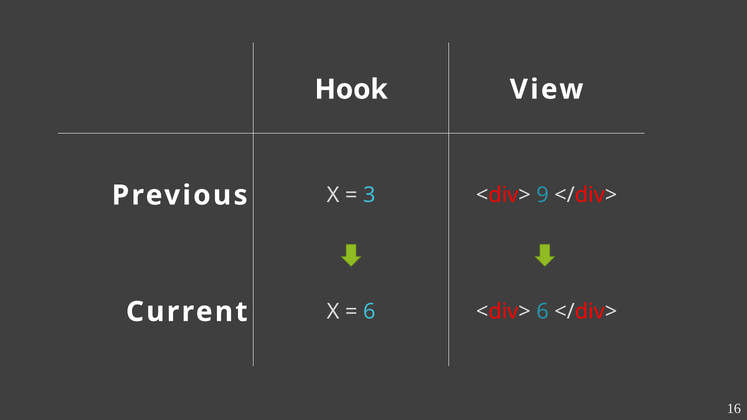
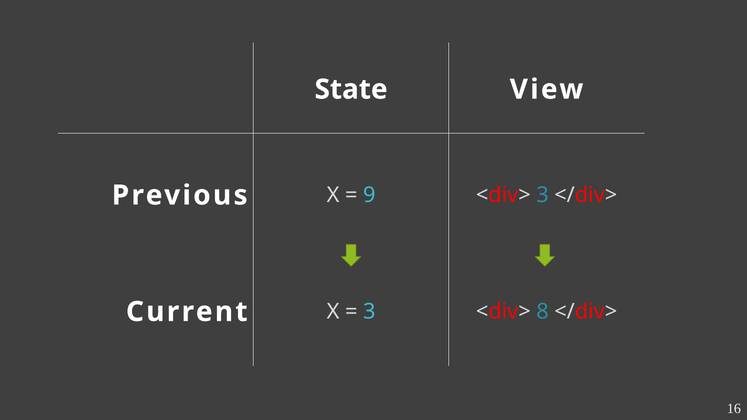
Hook: Hook -> State
3: 3 -> 9
<div> 9: 9 -> 3
6 at (369, 312): 6 -> 3
<div> 6: 6 -> 8
